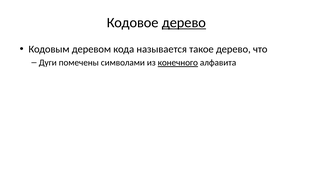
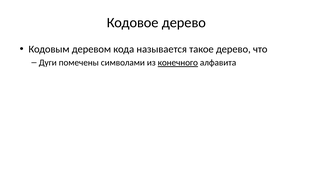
дерево at (184, 23) underline: present -> none
